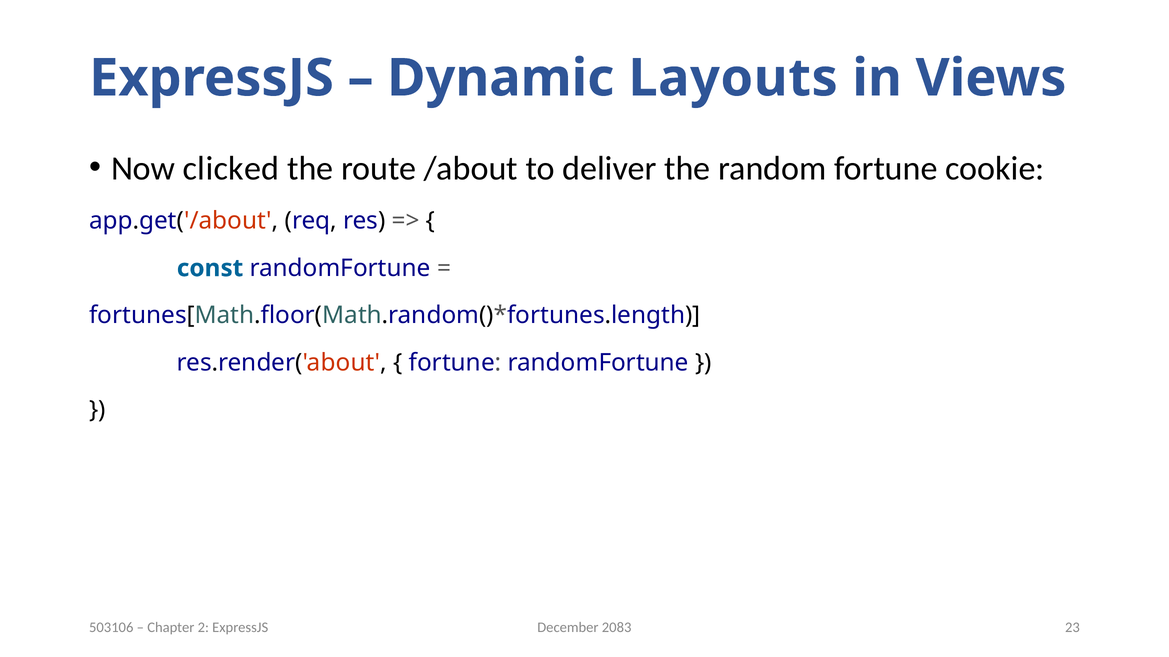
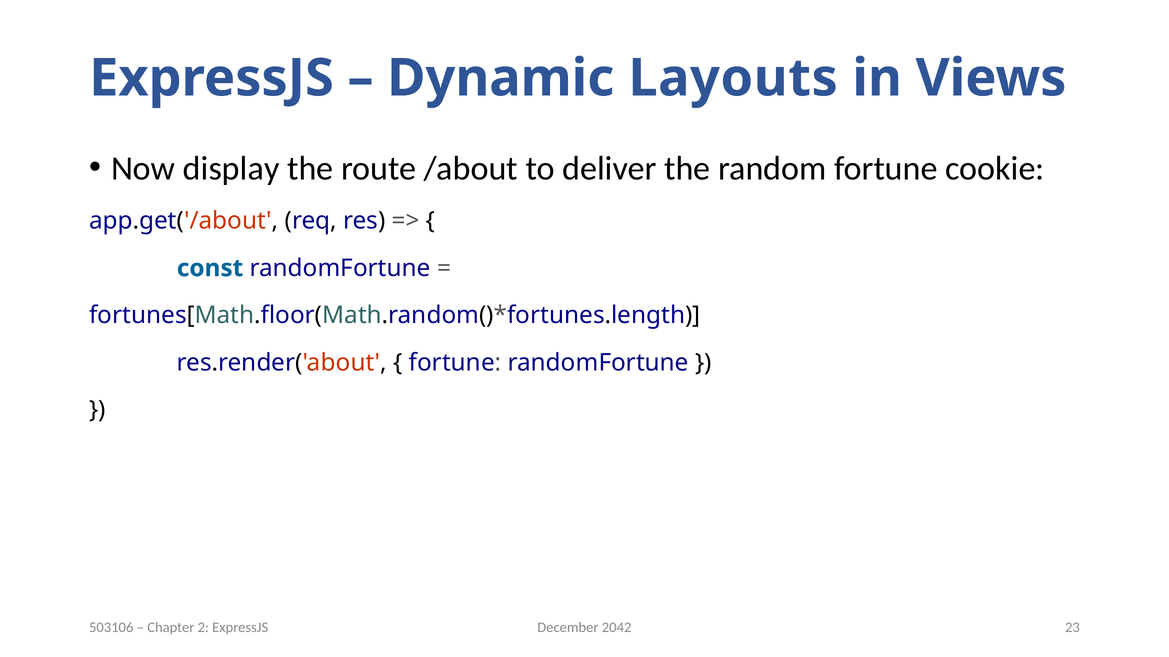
clicked: clicked -> display
2083: 2083 -> 2042
